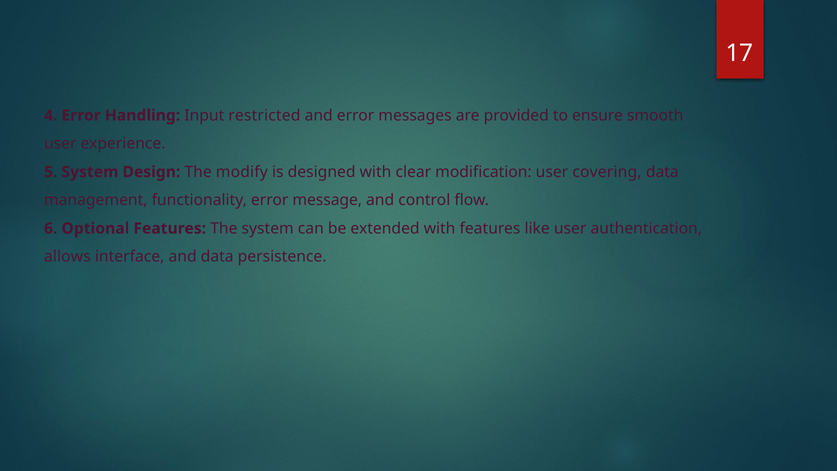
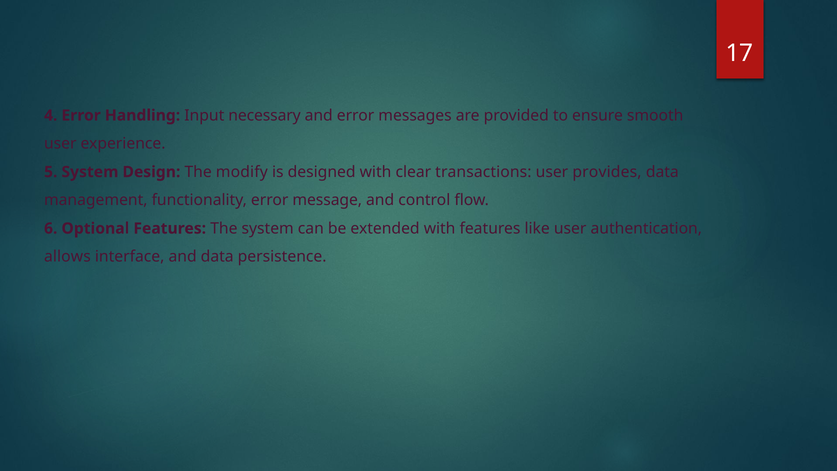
restricted: restricted -> necessary
modification: modification -> transactions
covering: covering -> provides
